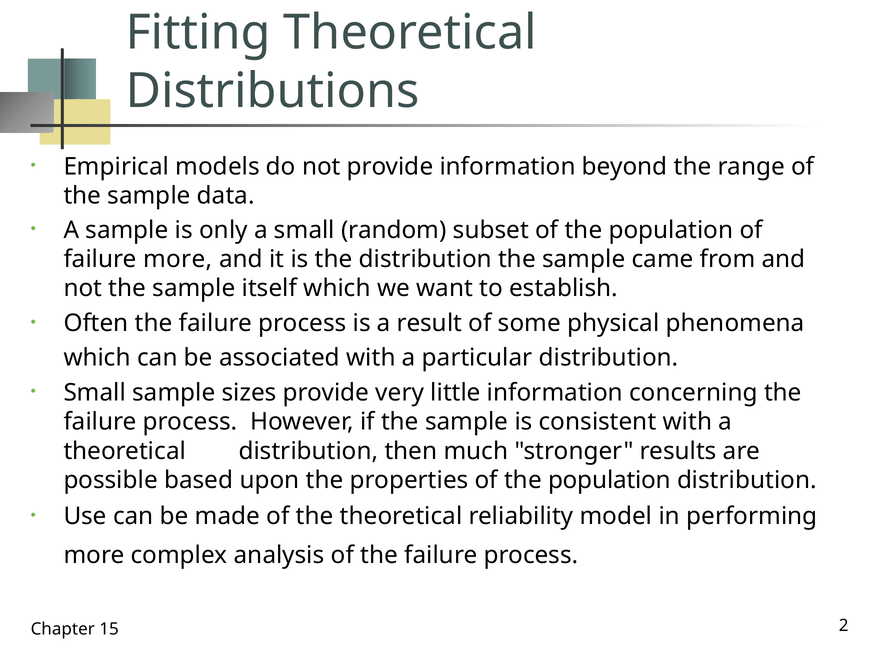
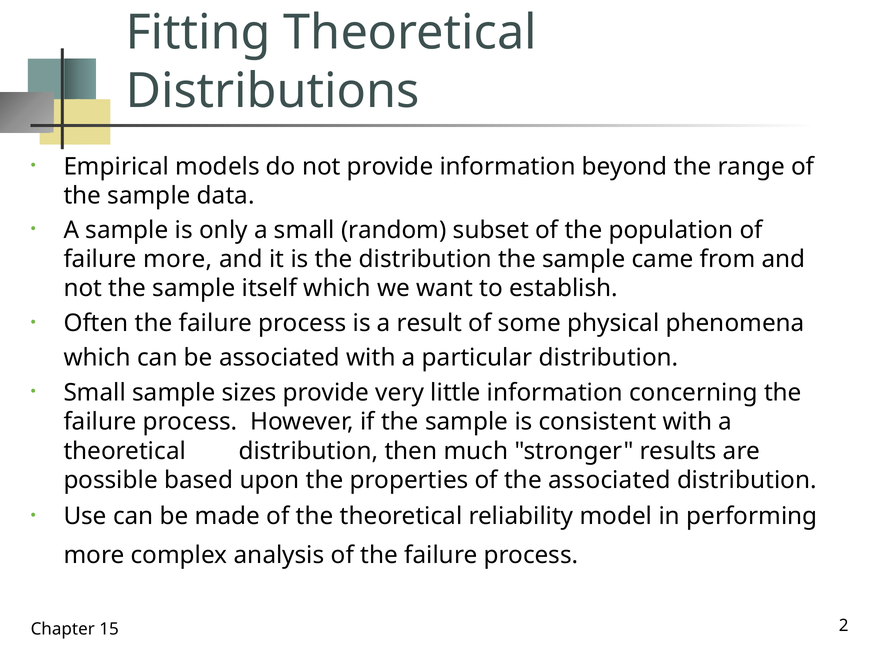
properties of the population: population -> associated
